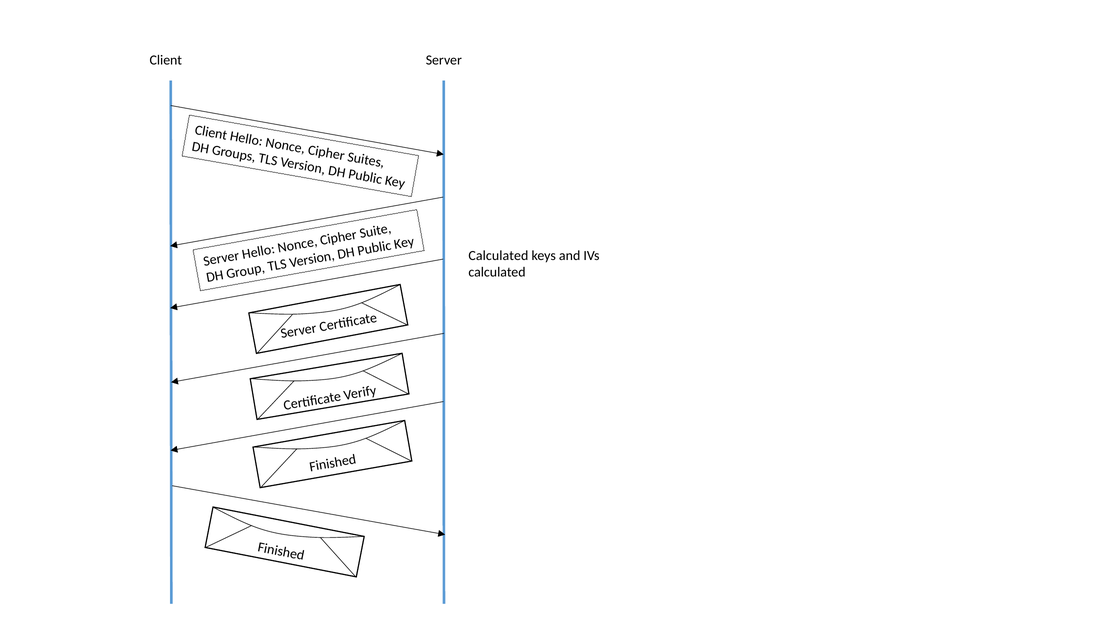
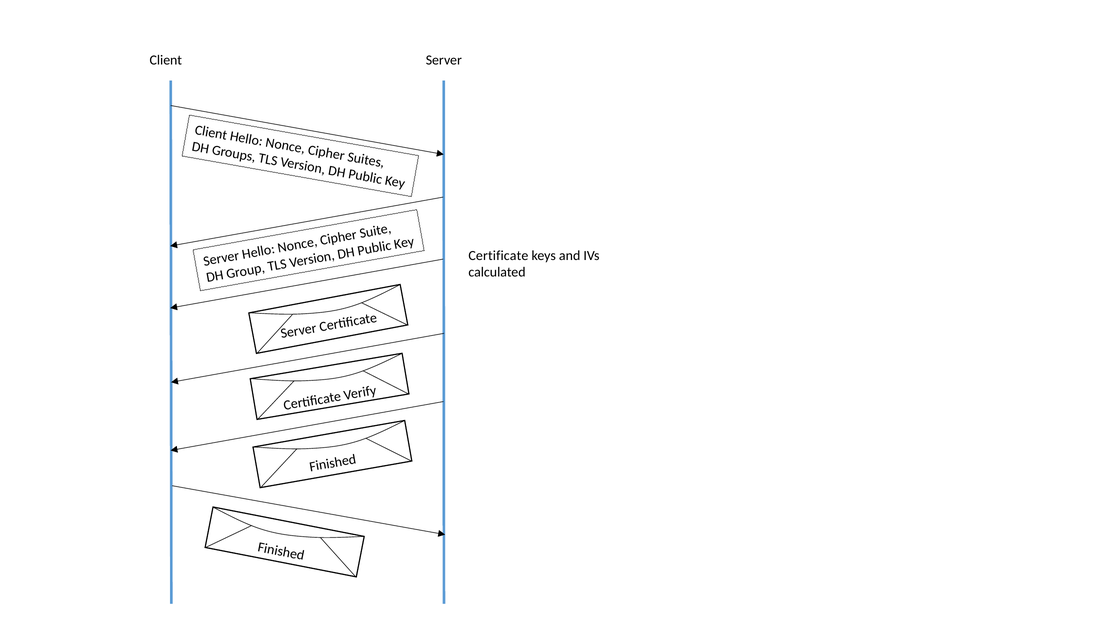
Calculated at (498, 256): Calculated -> Certificate
